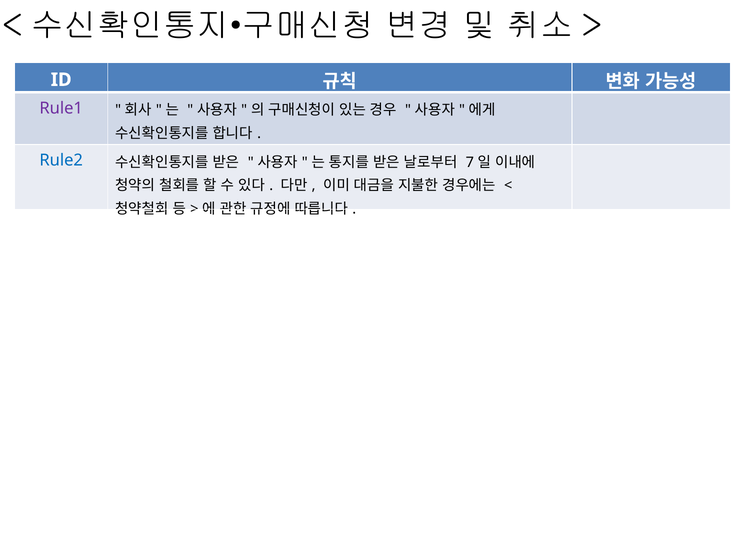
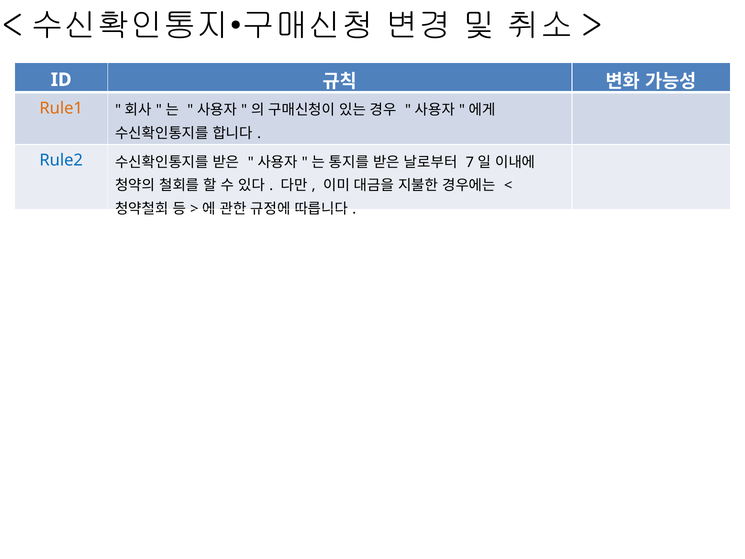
Rule1 colour: purple -> orange
